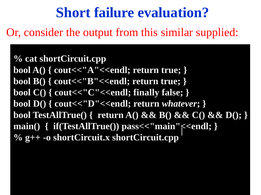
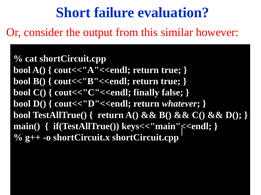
supplied: supplied -> however
pass<<"main"<<endl: pass<<"main"<<endl -> keys<<"main"<<endl
